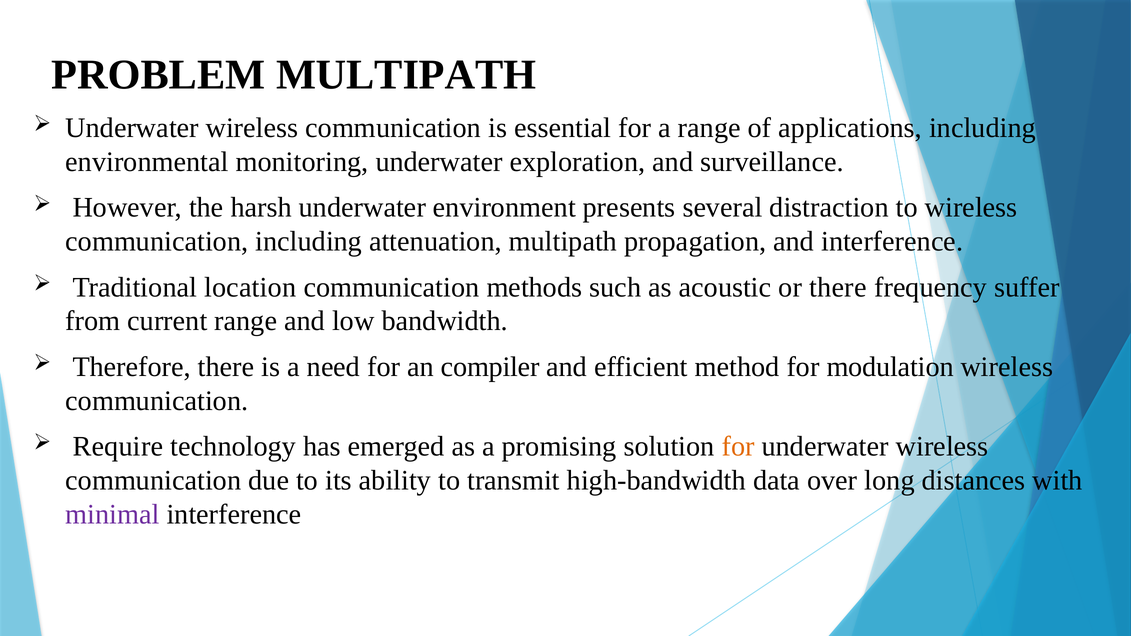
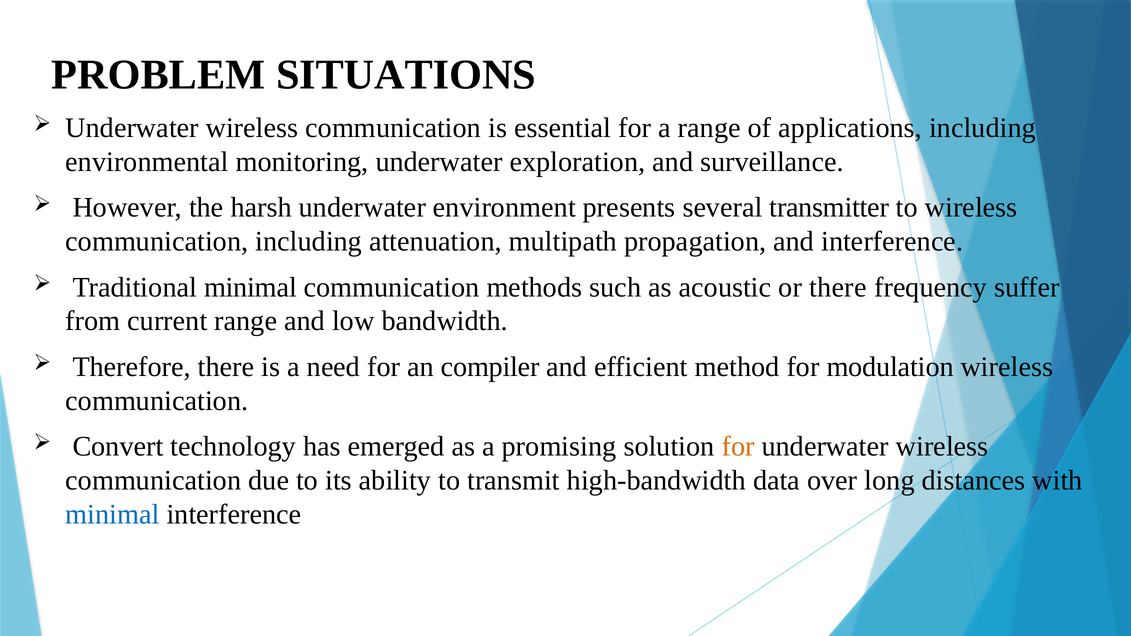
PROBLEM MULTIPATH: MULTIPATH -> SITUATIONS
distraction: distraction -> transmitter
Traditional location: location -> minimal
Require: Require -> Convert
minimal at (113, 514) colour: purple -> blue
